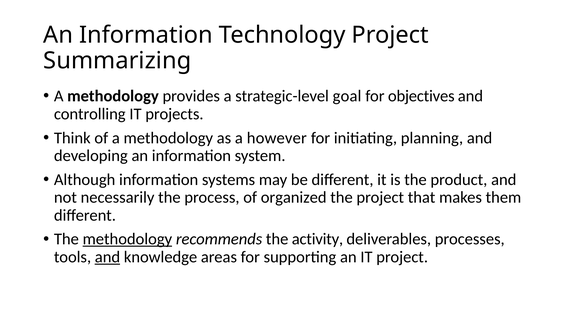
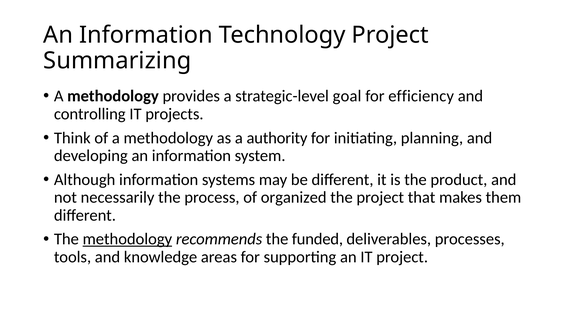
objectives: objectives -> efficiency
however: however -> authority
activity: activity -> funded
and at (107, 257) underline: present -> none
